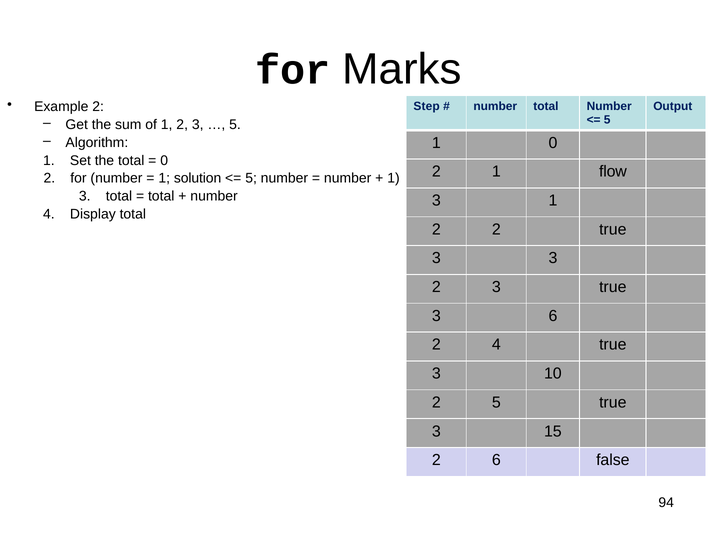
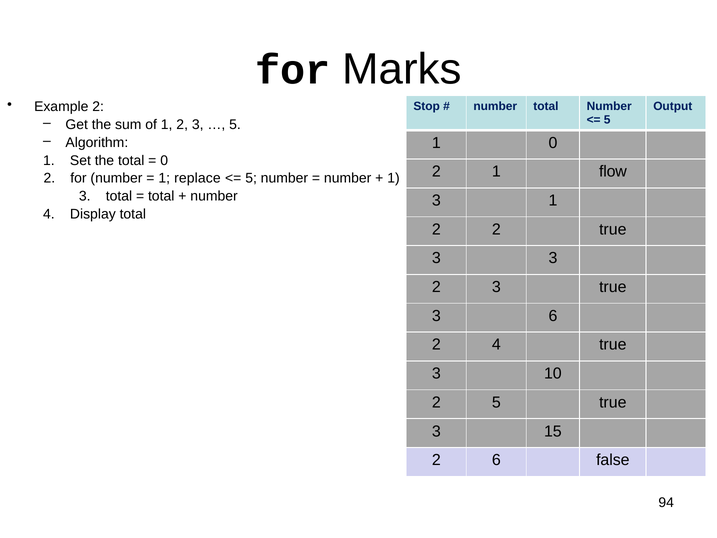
Step: Step -> Stop
solution: solution -> replace
